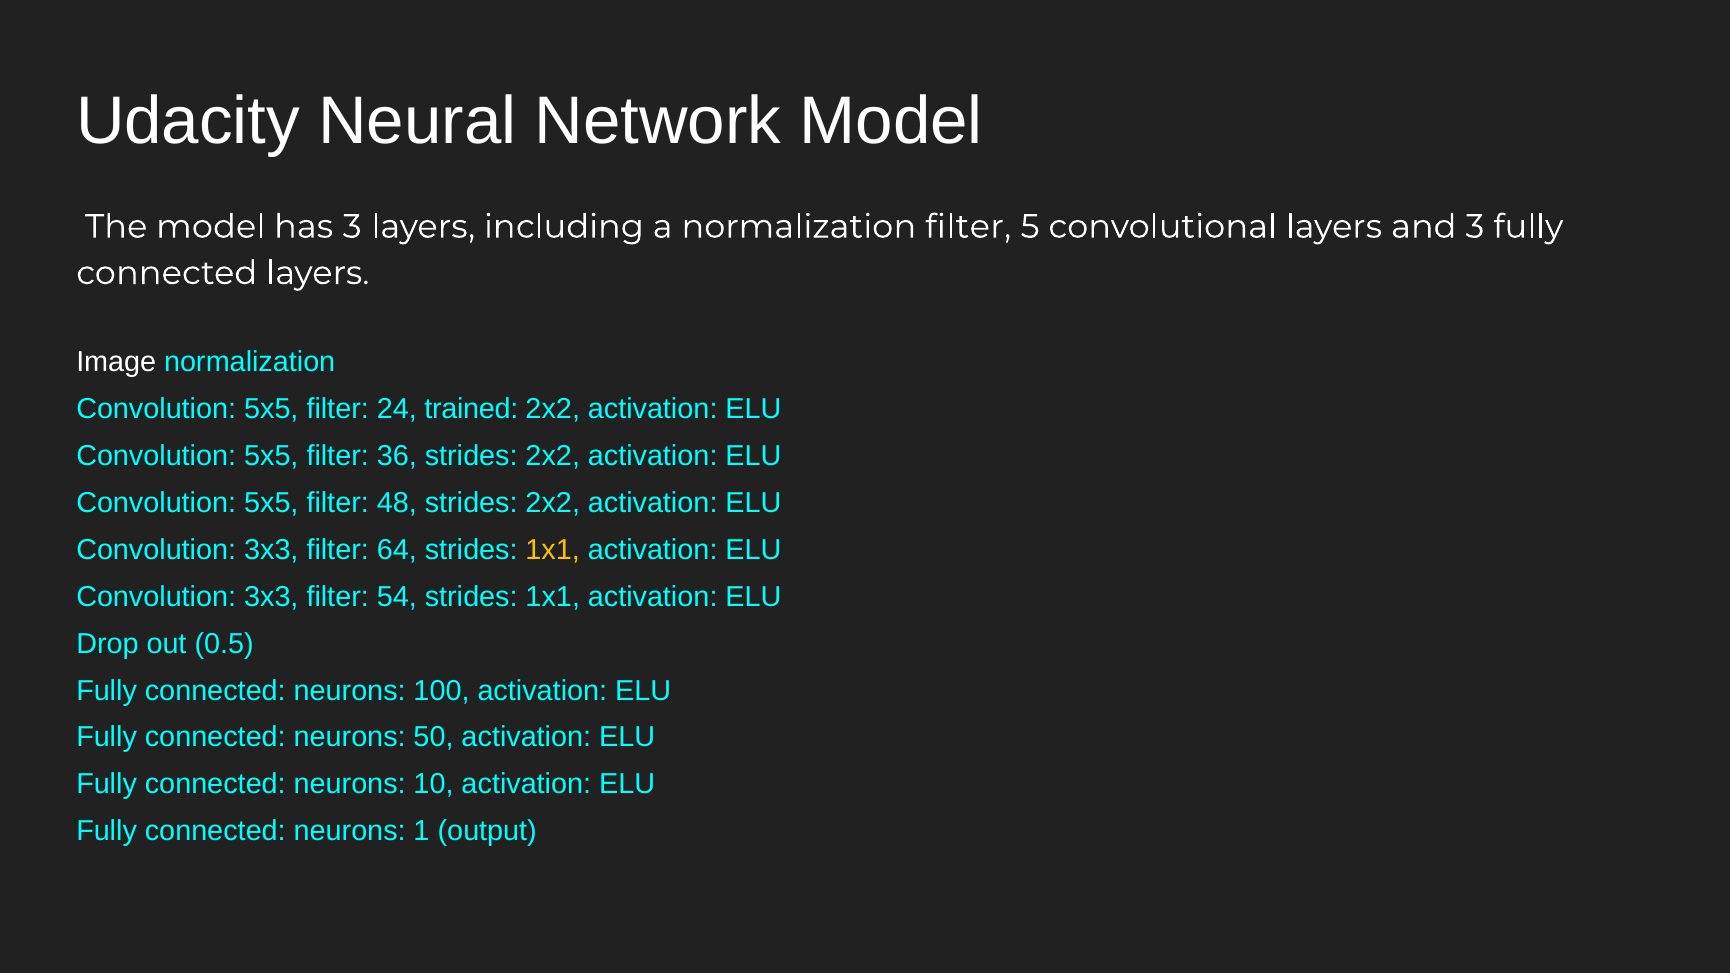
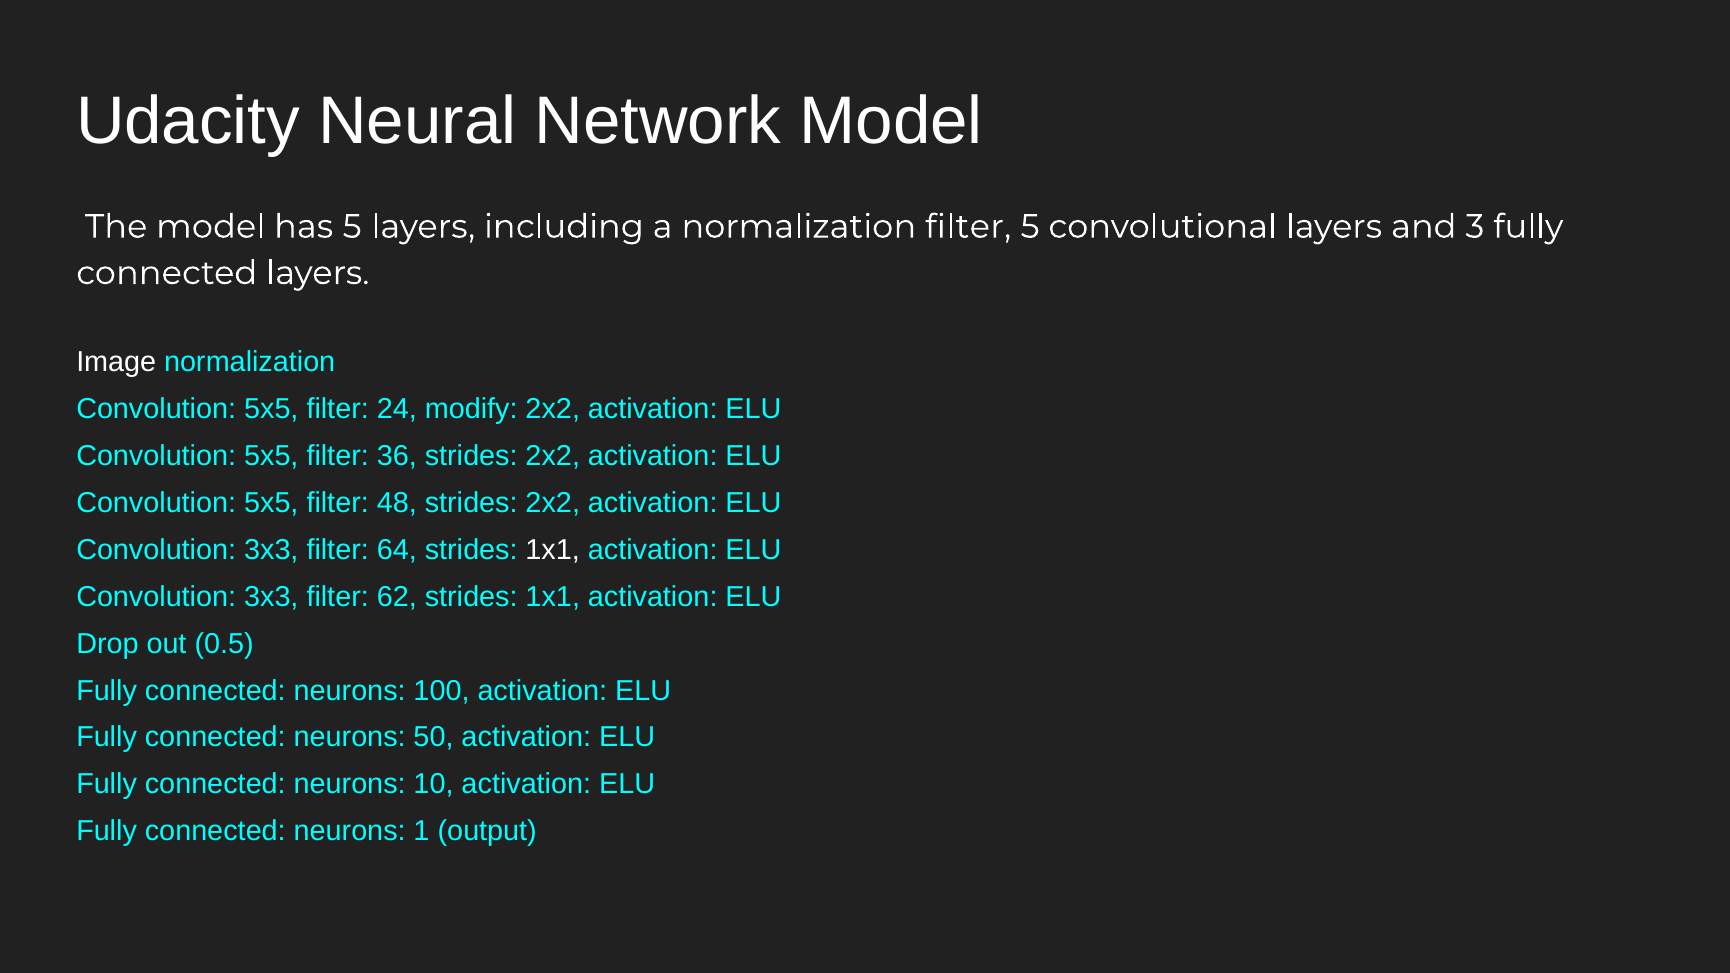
has 3: 3 -> 5
trained: trained -> modify
1x1 at (553, 550) colour: yellow -> white
54: 54 -> 62
